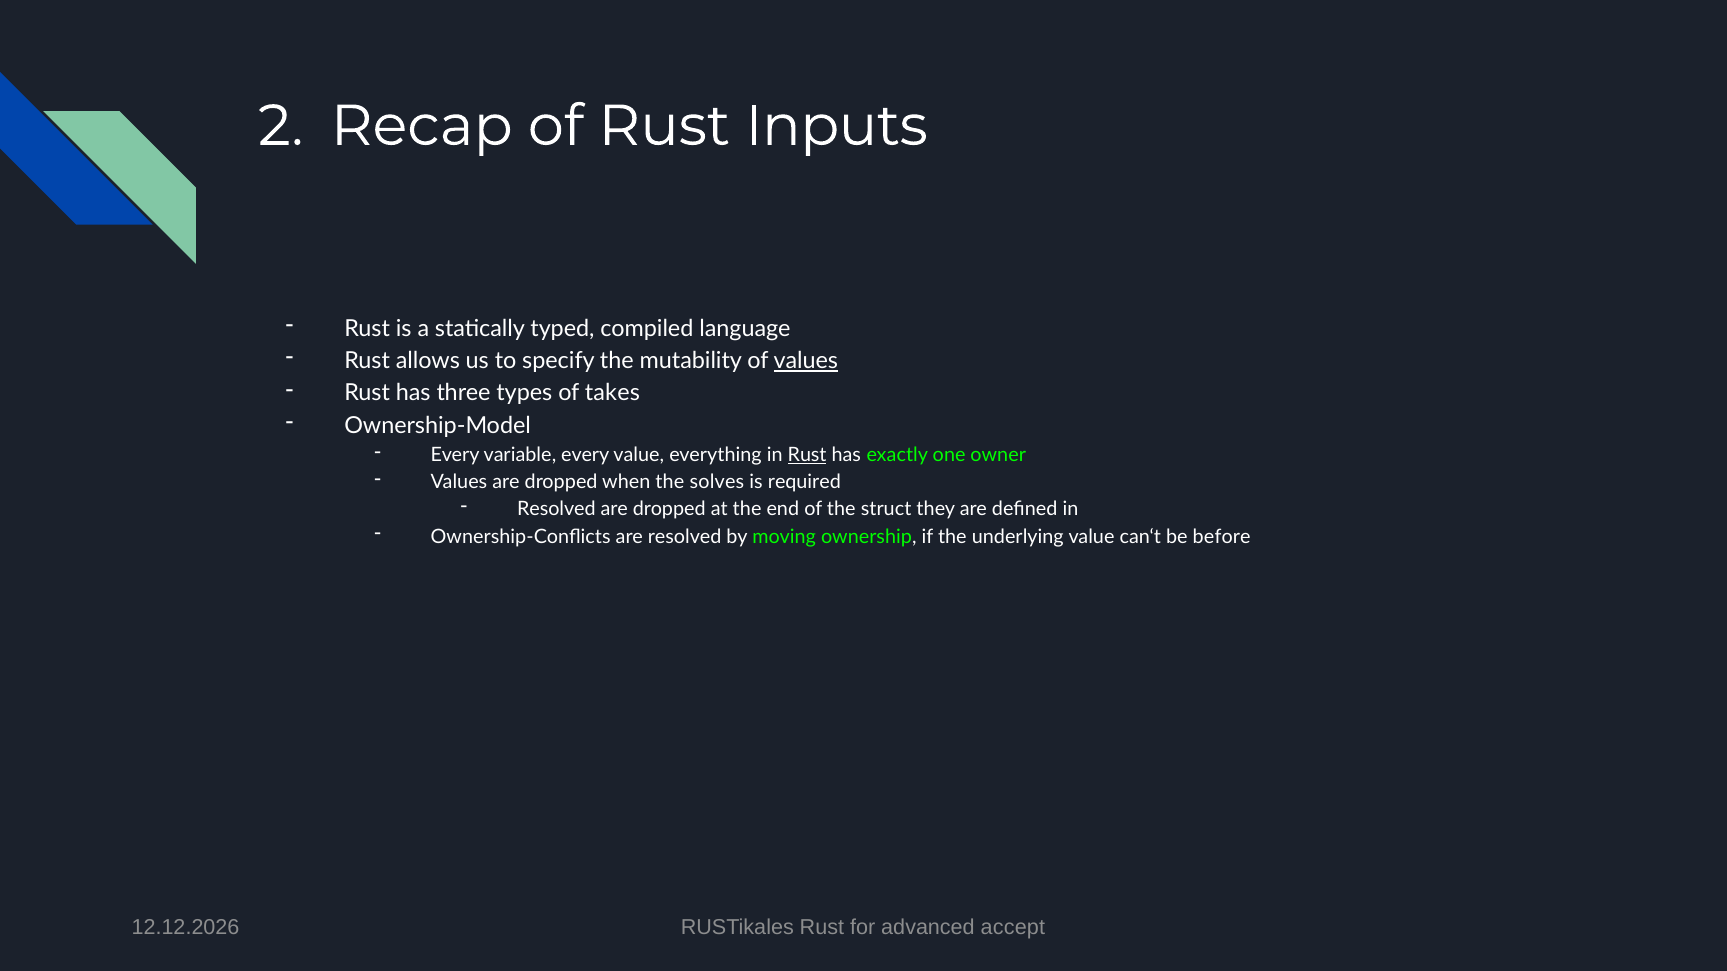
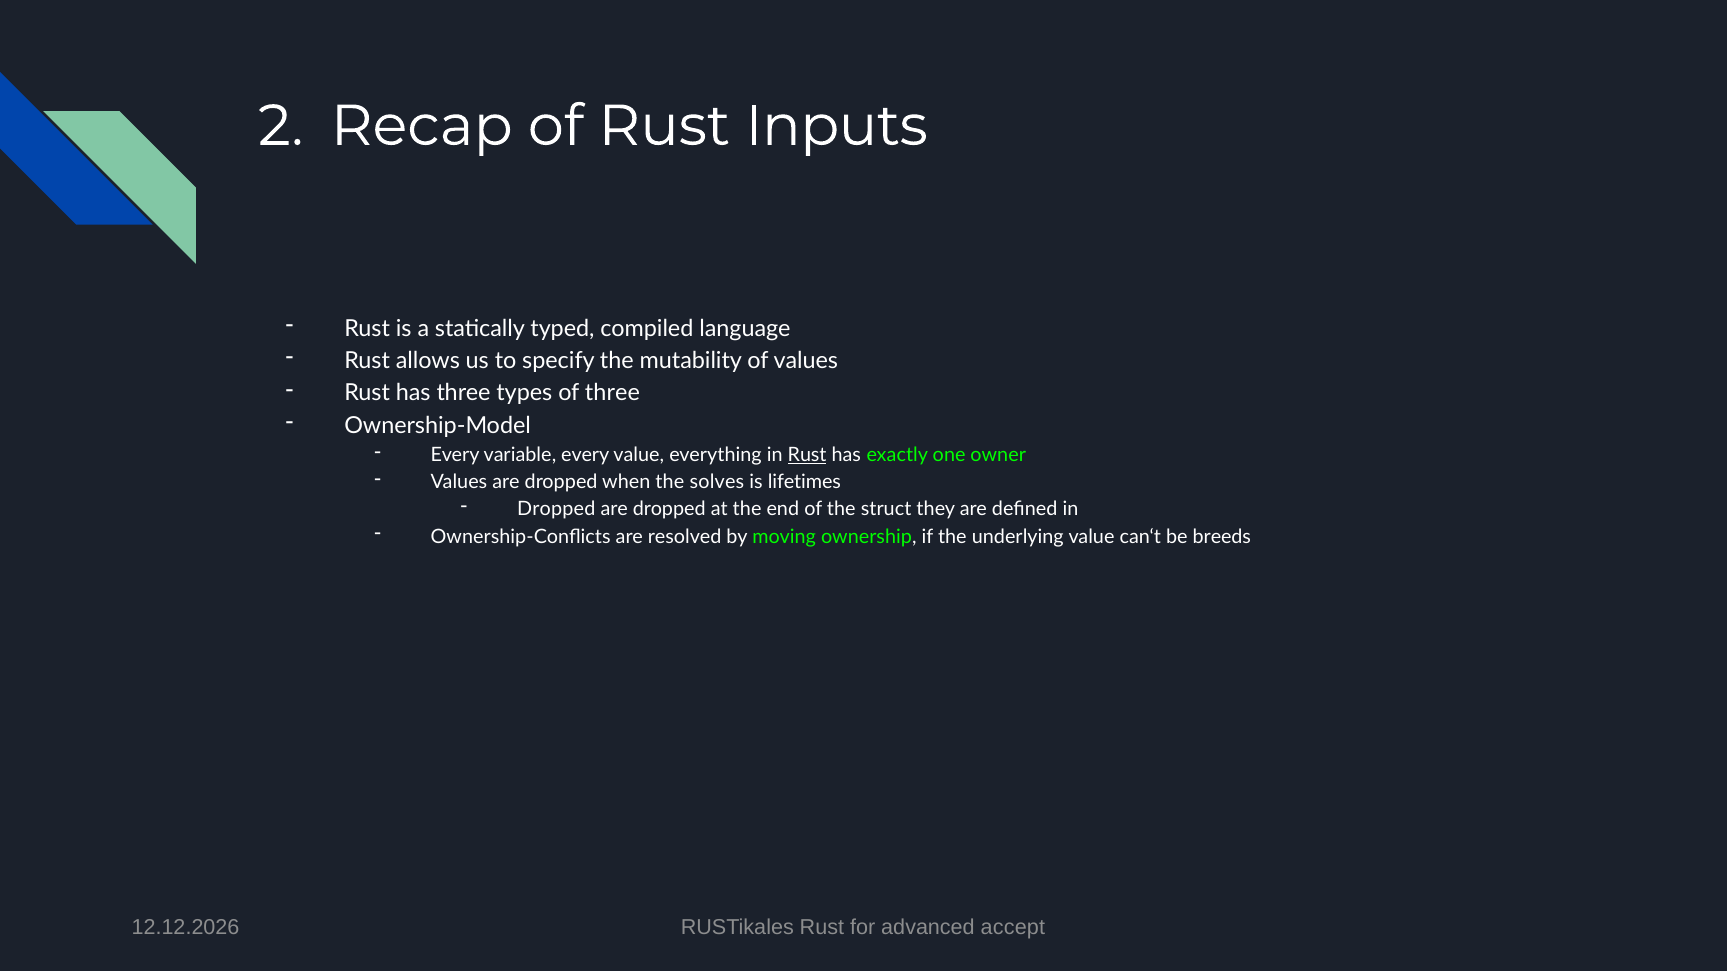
values at (806, 361) underline: present -> none
of takes: takes -> three
required: required -> lifetimes
Resolved at (556, 509): Resolved -> Dropped
before: before -> breeds
